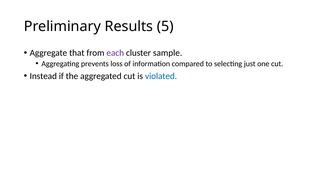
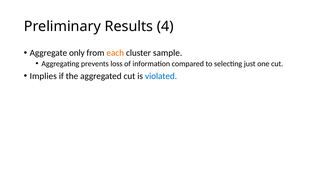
5: 5 -> 4
that: that -> only
each colour: purple -> orange
Instead: Instead -> Implies
